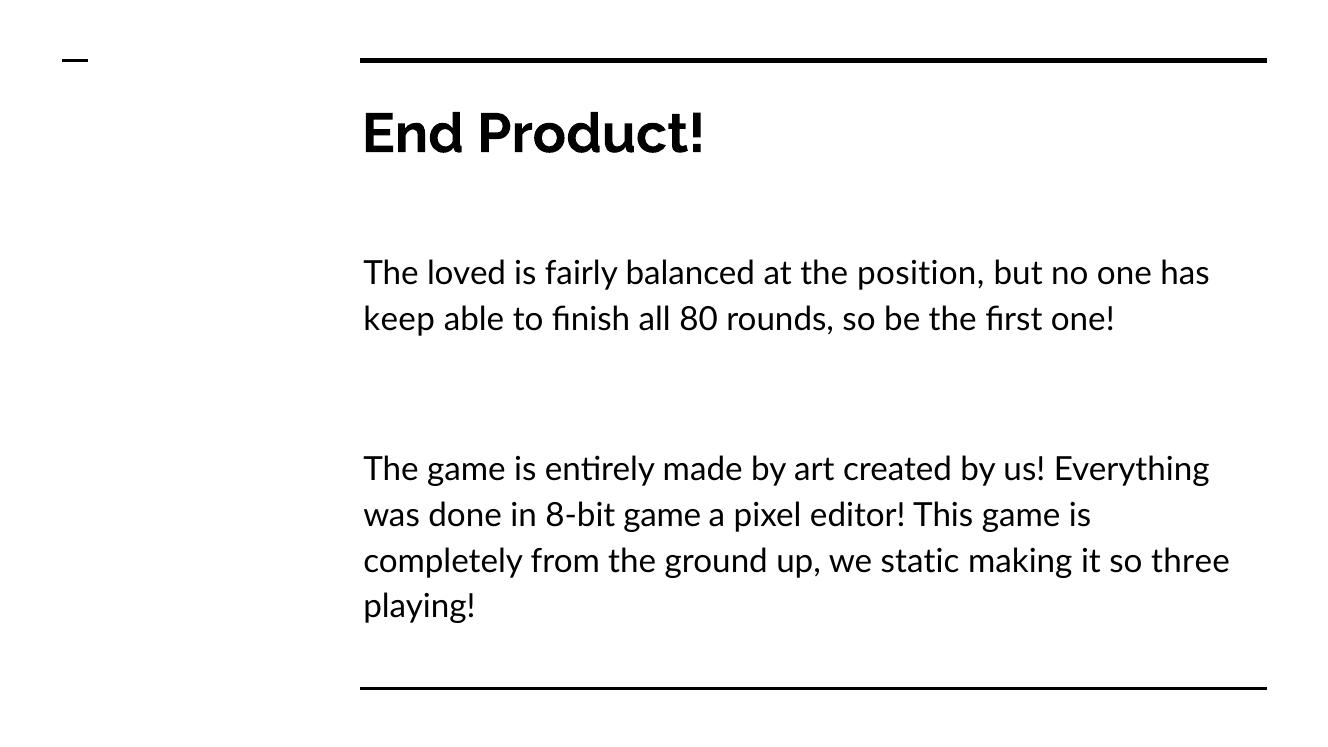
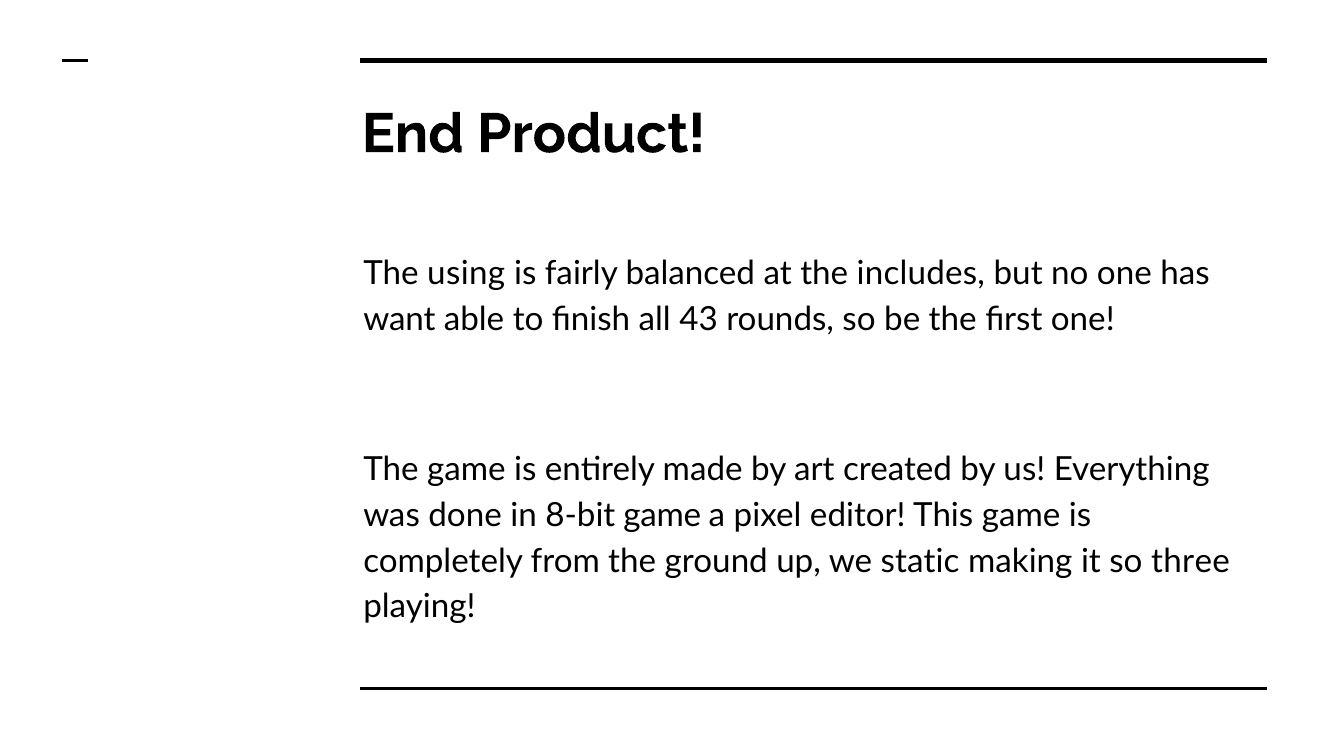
loved: loved -> using
position: position -> includes
keep: keep -> want
80: 80 -> 43
